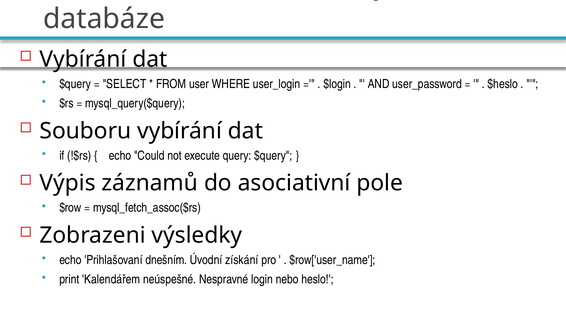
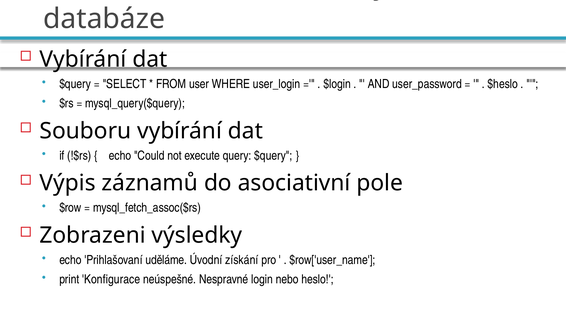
dnešním: dnešním -> uděláme
Kalendářem: Kalendářem -> Konfigurace
